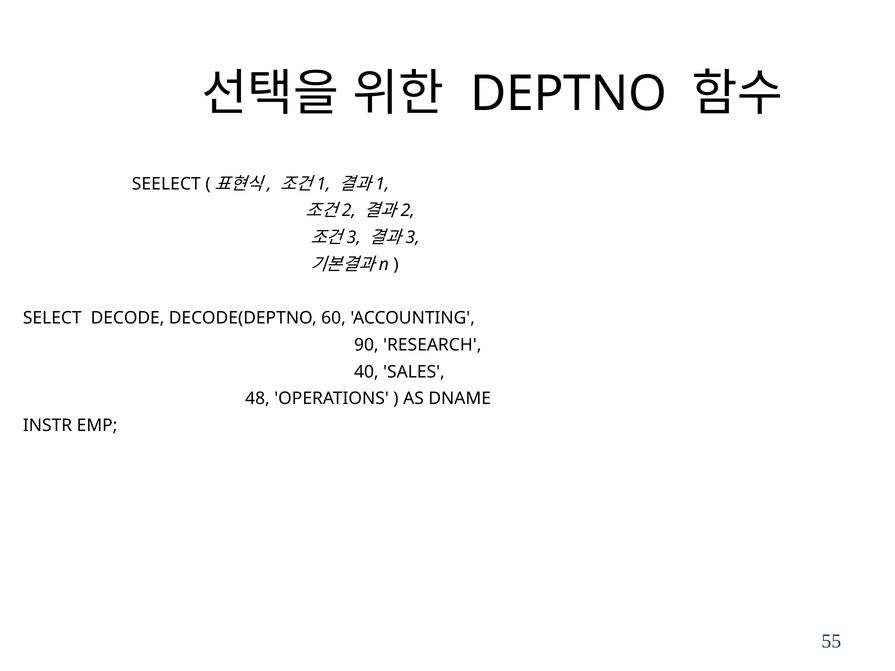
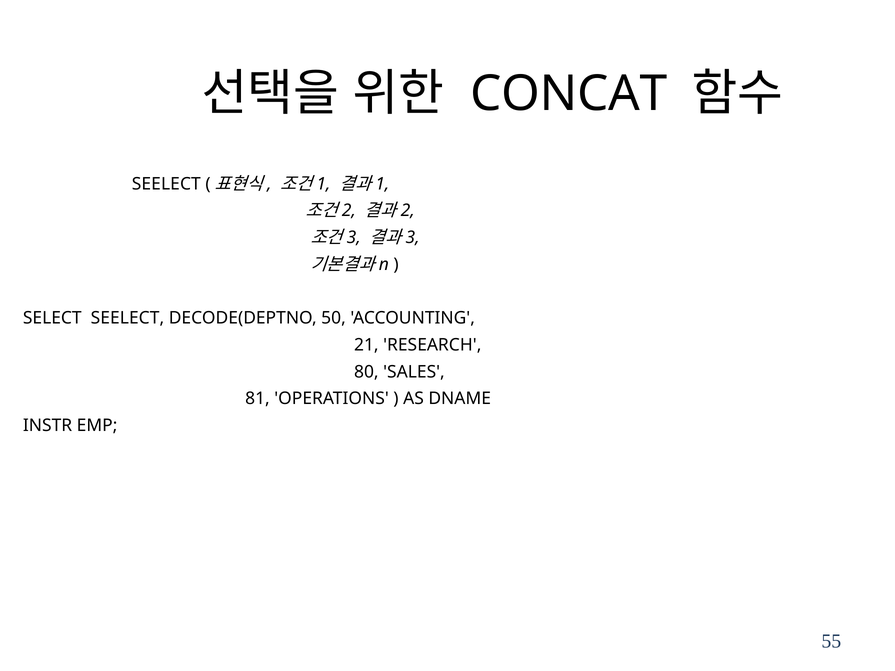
DEPTNO: DEPTNO -> CONCAT
SELECT DECODE: DECODE -> SEELECT
60: 60 -> 50
90: 90 -> 21
40: 40 -> 80
48: 48 -> 81
